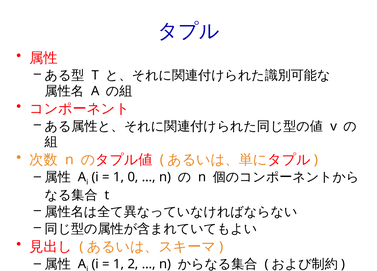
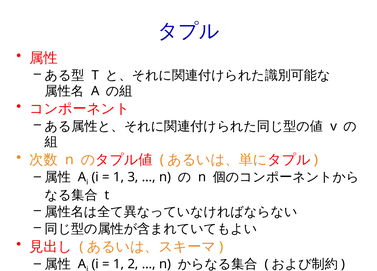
0: 0 -> 3
